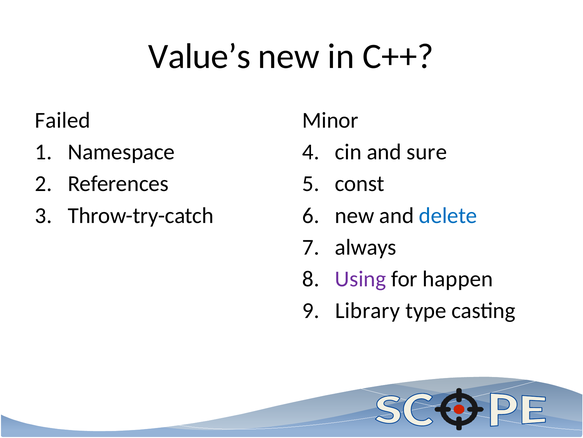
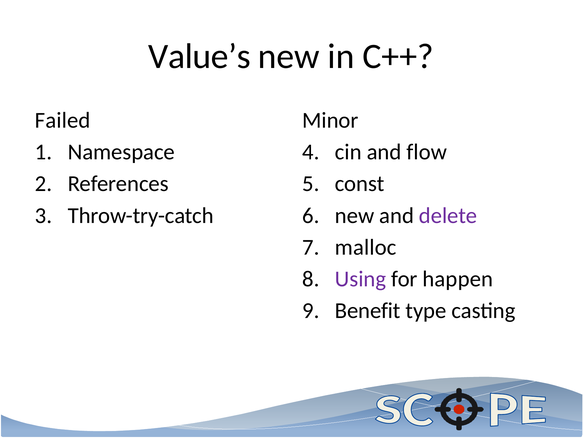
sure: sure -> flow
delete colour: blue -> purple
always: always -> malloc
Library: Library -> Benefit
